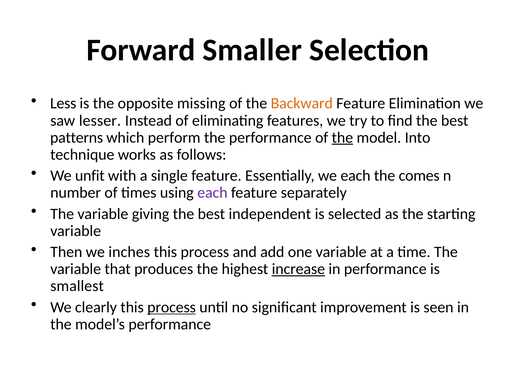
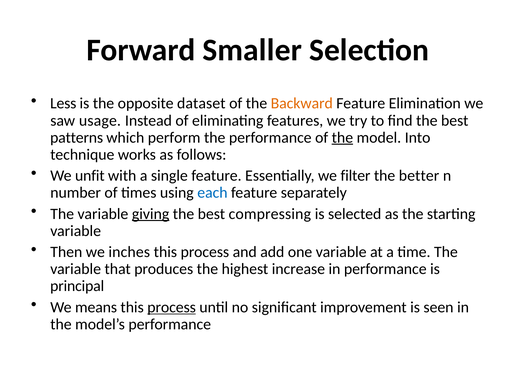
missing: missing -> dataset
lesser: lesser -> usage
we each: each -> filter
comes: comes -> better
each at (212, 193) colour: purple -> blue
giving underline: none -> present
independent: independent -> compressing
increase underline: present -> none
smallest: smallest -> principal
clearly: clearly -> means
